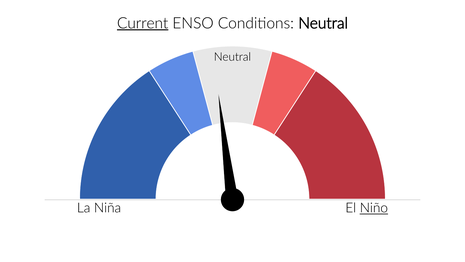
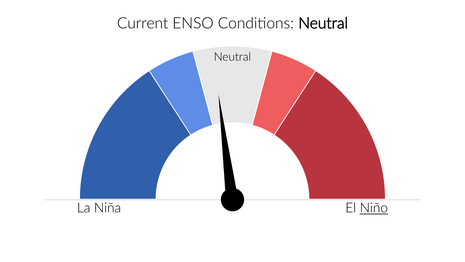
Current underline: present -> none
